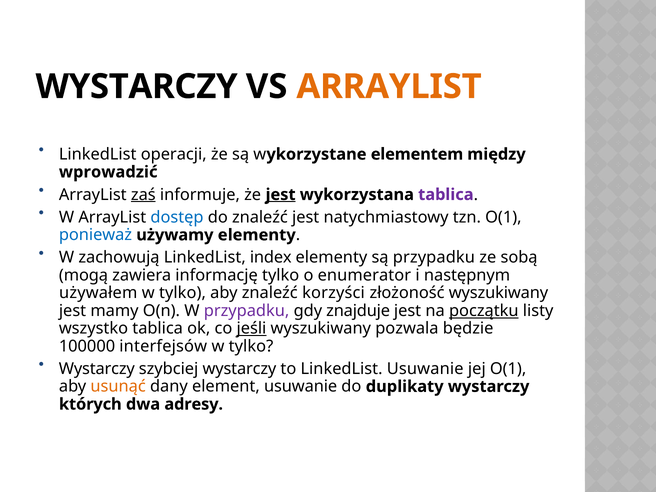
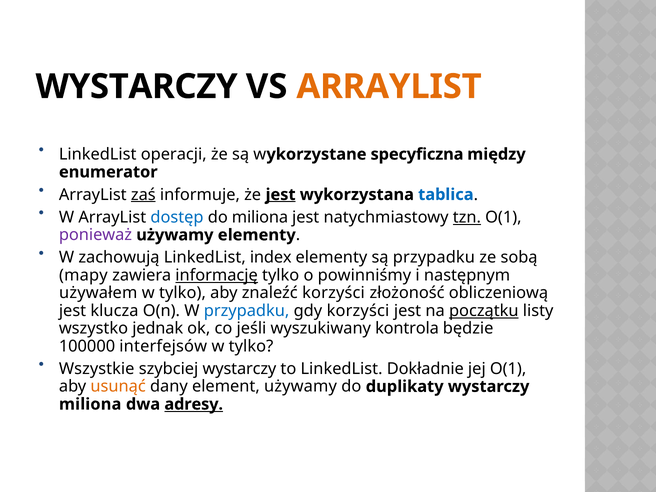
elementem: elementem -> specyficzna
wprowadzić: wprowadzić -> enumerator
tablica at (446, 195) colour: purple -> blue
do znaleźć: znaleźć -> miliona
tzn underline: none -> present
ponieważ colour: blue -> purple
mogą: mogą -> mapy
informację underline: none -> present
enumerator: enumerator -> powinniśmy
złożoność wyszukiwany: wyszukiwany -> obliczeniową
mamy: mamy -> klucza
przypadku at (247, 311) colour: purple -> blue
gdy znajduje: znajduje -> korzyści
wszystko tablica: tablica -> jednak
jeśli underline: present -> none
pozwala: pozwala -> kontrola
Wystarczy at (97, 369): Wystarczy -> Wszystkie
LinkedList Usuwanie: Usuwanie -> Dokładnie
element usuwanie: usuwanie -> używamy
których at (90, 404): których -> miliona
adresy underline: none -> present
